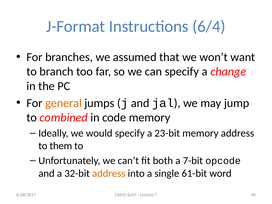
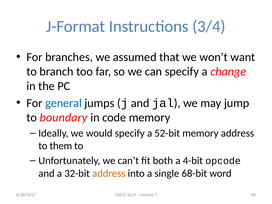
6/4: 6/4 -> 3/4
general colour: orange -> blue
combined: combined -> boundary
23-bit: 23-bit -> 52-bit
7-bit: 7-bit -> 4-bit
61-bit: 61-bit -> 68-bit
